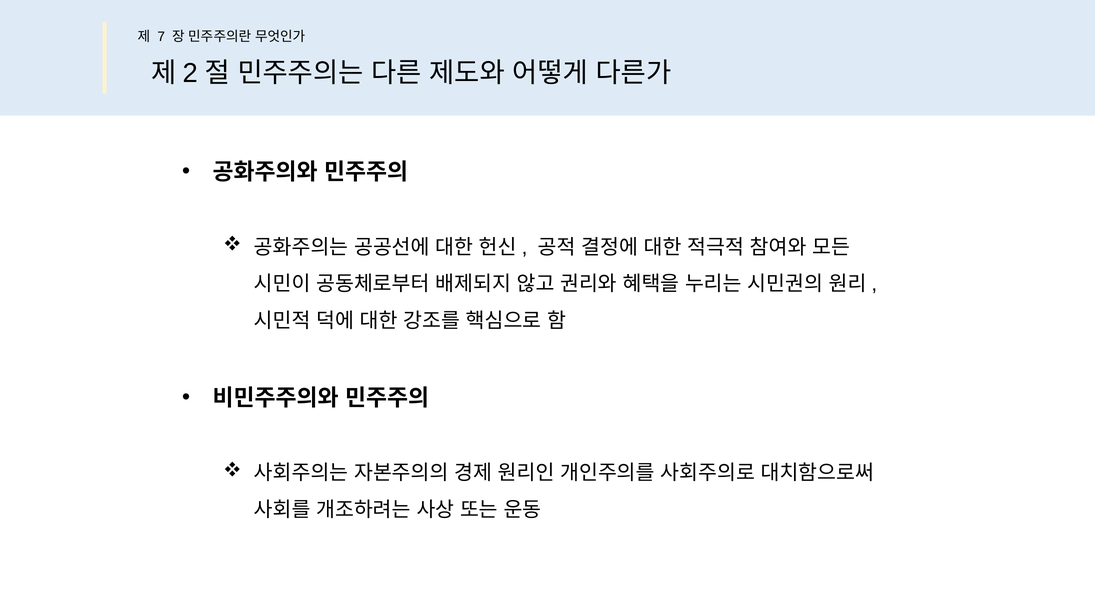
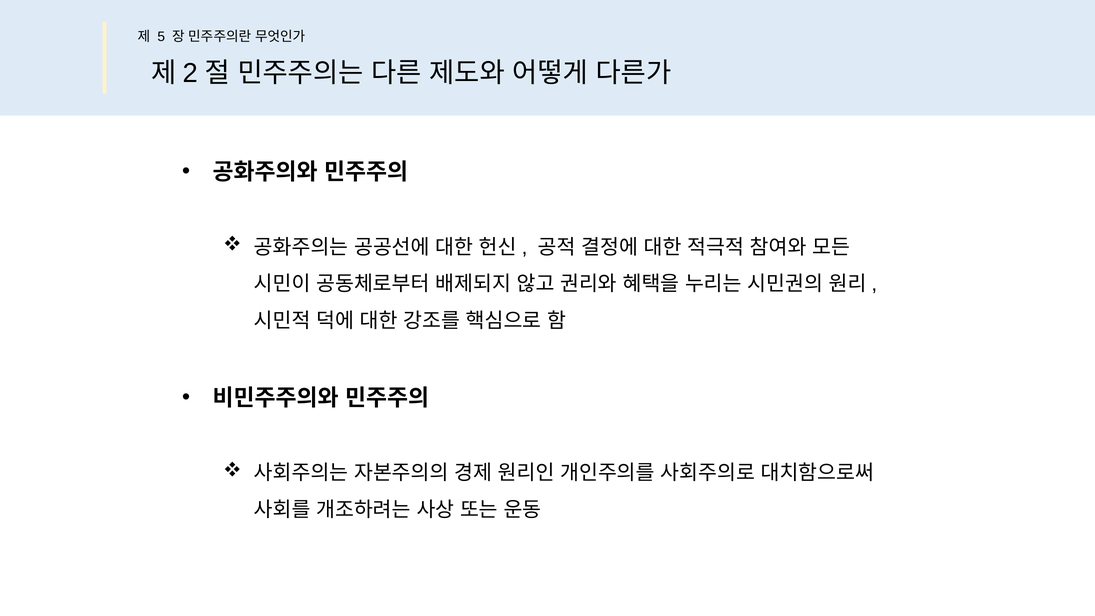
7: 7 -> 5
